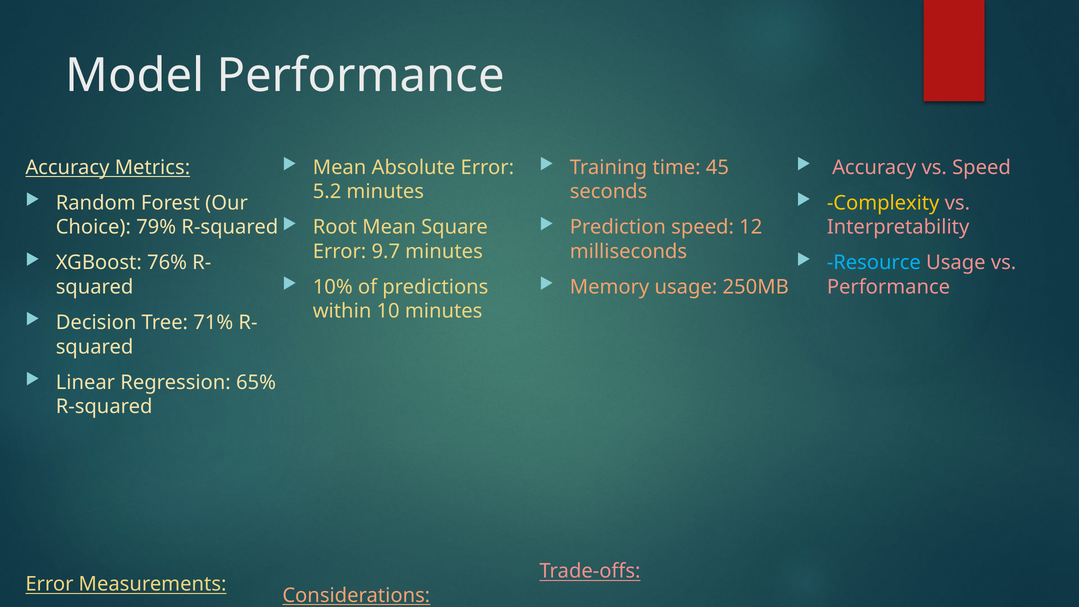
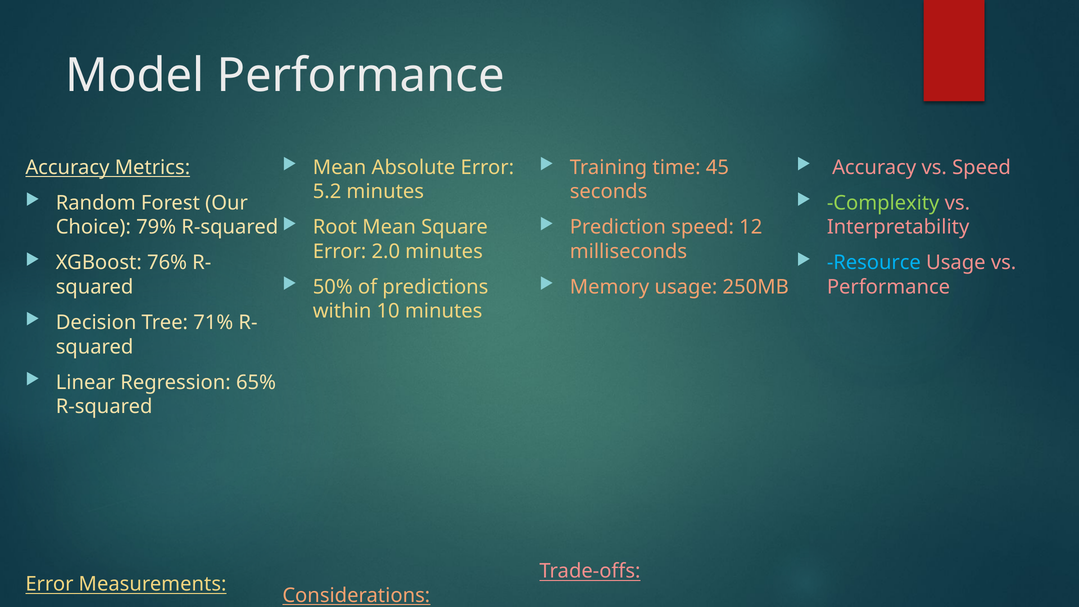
Complexity colour: yellow -> light green
9.7: 9.7 -> 2.0
10%: 10% -> 50%
